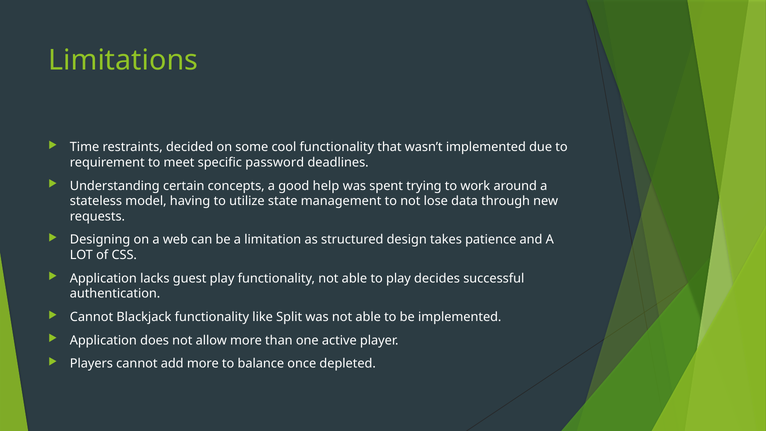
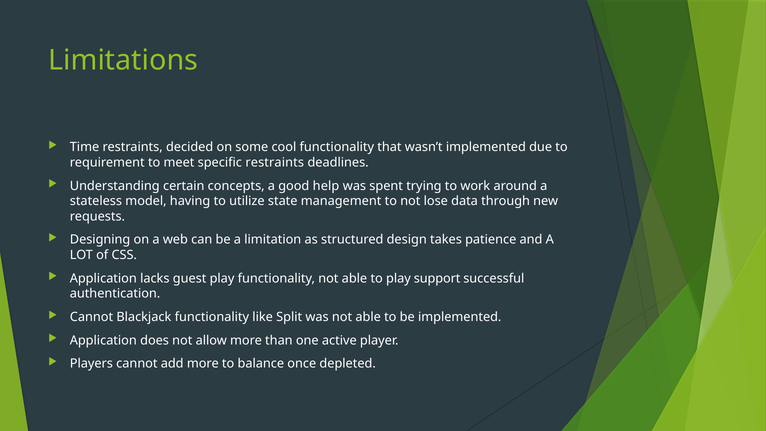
specific password: password -> restraints
decides: decides -> support
